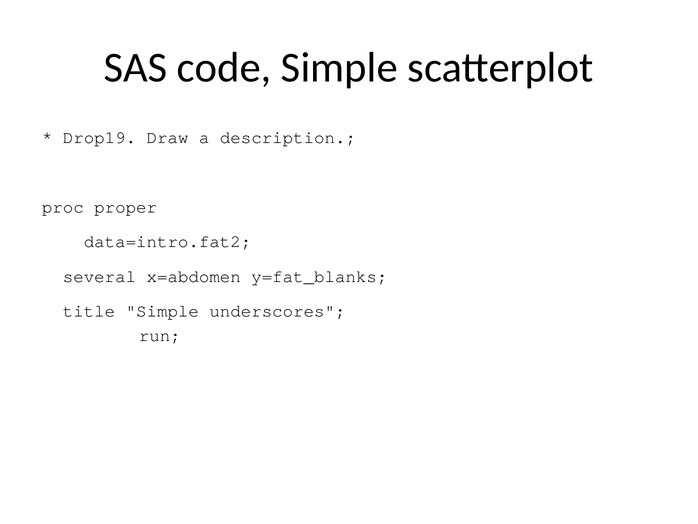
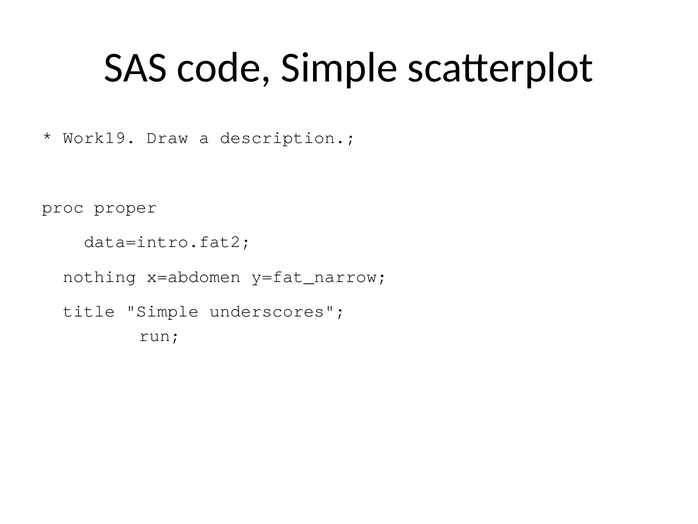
Drop19: Drop19 -> Work19
several: several -> nothing
y=fat_blanks: y=fat_blanks -> y=fat_narrow
